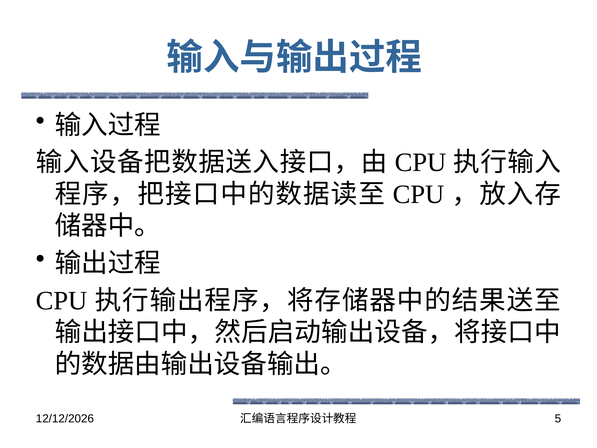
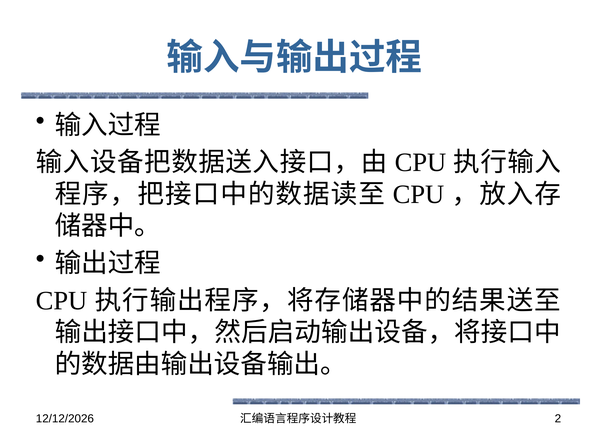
5: 5 -> 2
